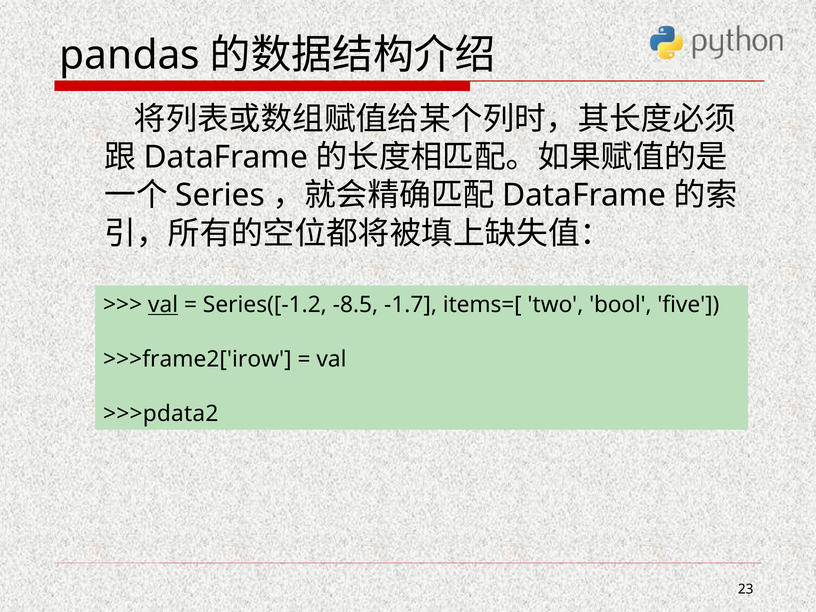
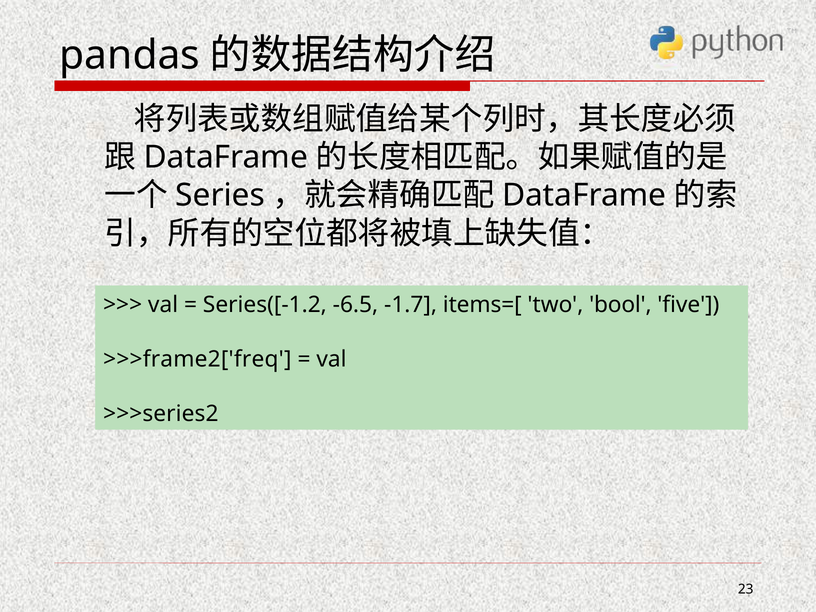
val at (163, 305) underline: present -> none
-8.5: -8.5 -> -6.5
>>>frame2['irow: >>>frame2['irow -> >>>frame2['freq
>>>pdata2: >>>pdata2 -> >>>series2
